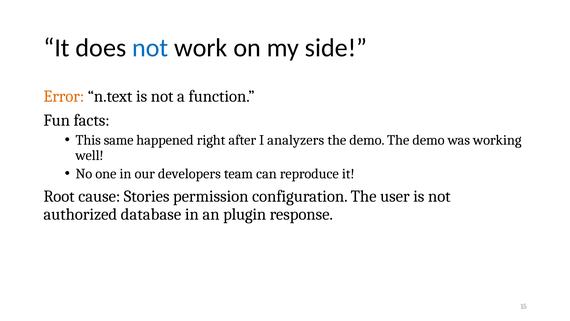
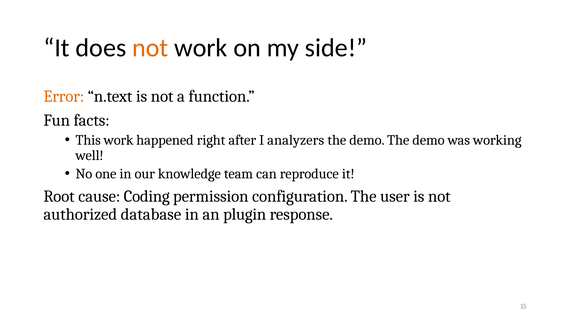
not at (150, 48) colour: blue -> orange
This same: same -> work
developers: developers -> knowledge
Stories: Stories -> Coding
